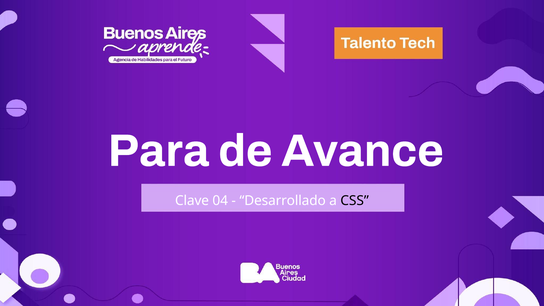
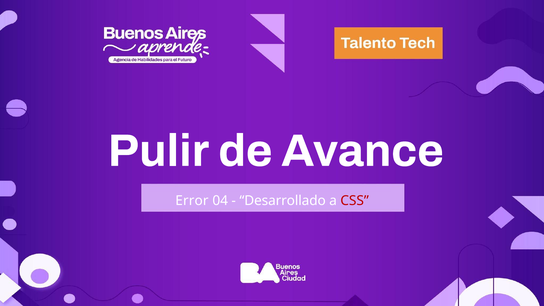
Para: Para -> Pulir
Clave: Clave -> Error
CSS colour: black -> red
